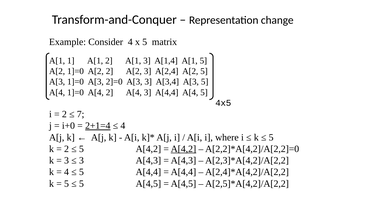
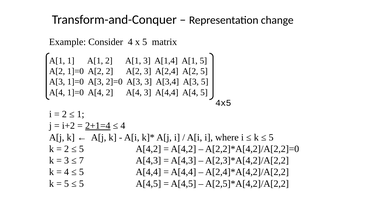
7 at (81, 114): 7 -> 1
i+0: i+0 -> i+2
A[4,2 at (183, 149) underline: present -> none
3 at (81, 160): 3 -> 7
